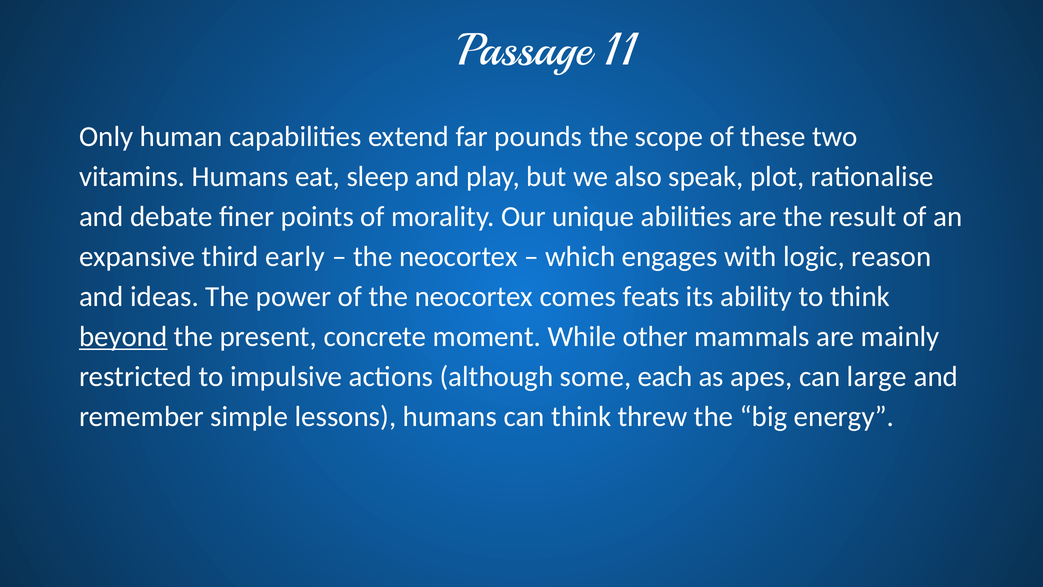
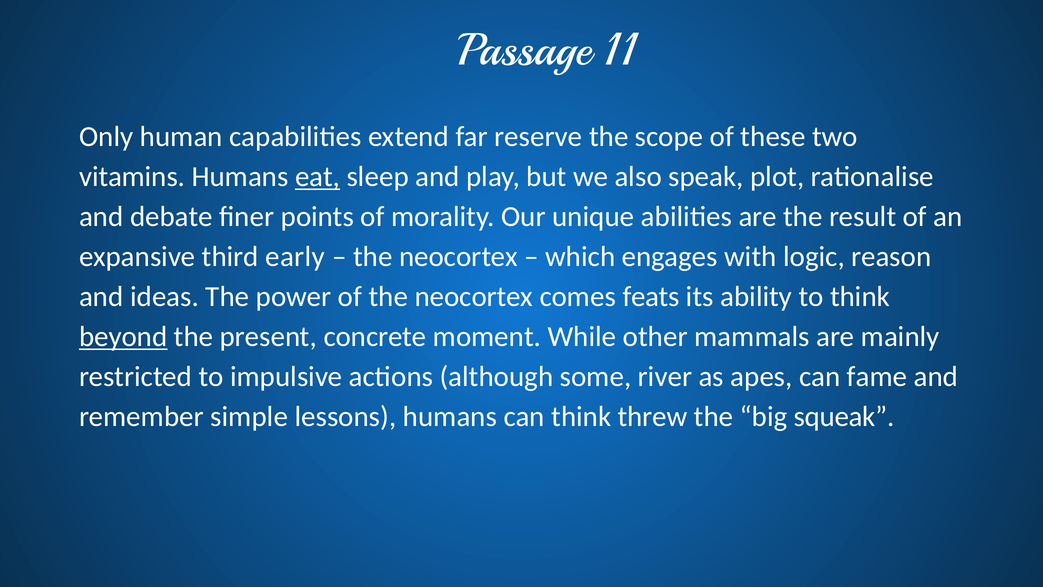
pounds: pounds -> reserve
eat underline: none -> present
each: each -> river
large: large -> fame
energy: energy -> squeak
